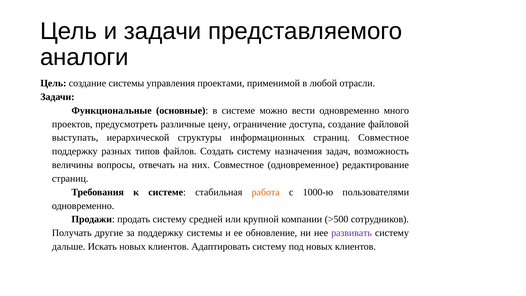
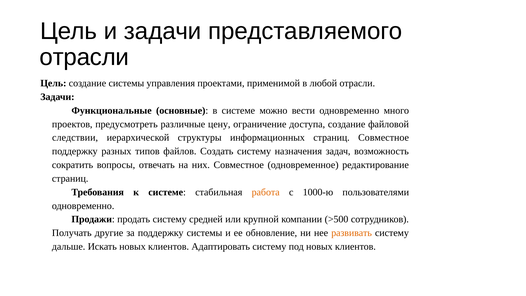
аналоги at (84, 57): аналоги -> отрасли
выступать: выступать -> следствии
величины: величины -> сократить
развивать colour: purple -> orange
